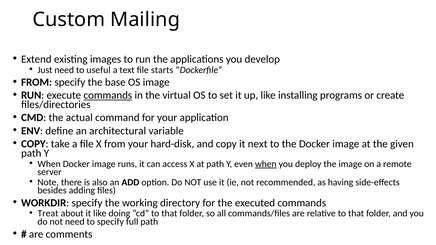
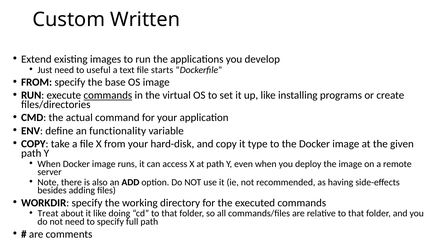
Mailing: Mailing -> Written
architectural: architectural -> functionality
next: next -> type
when at (266, 164) underline: present -> none
